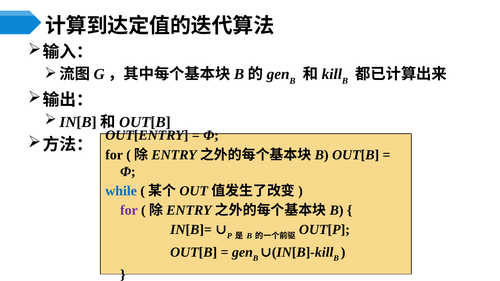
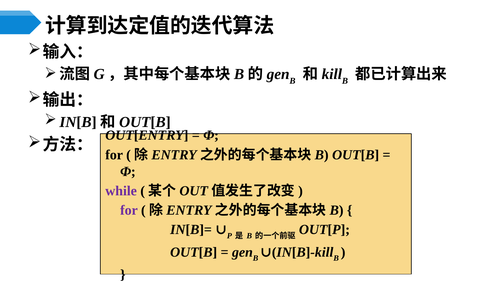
while colour: blue -> purple
